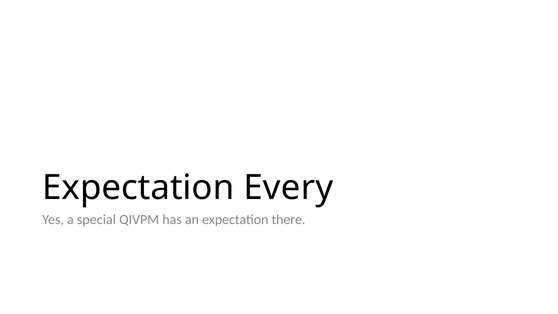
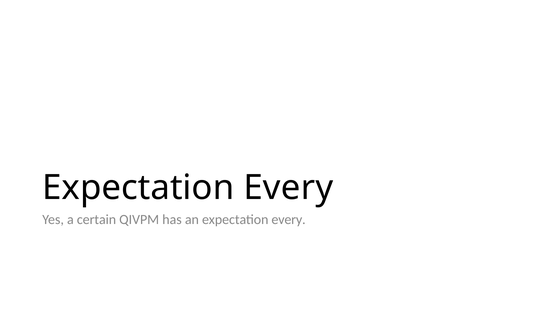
special: special -> certain
an expectation there: there -> every
